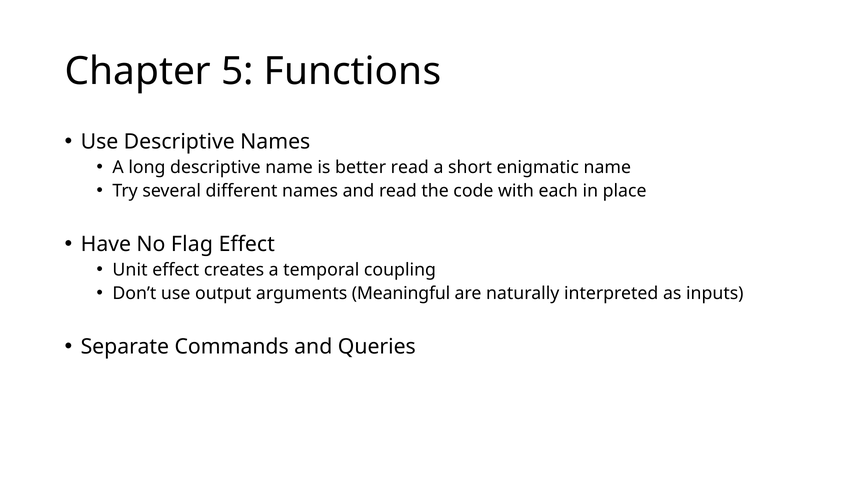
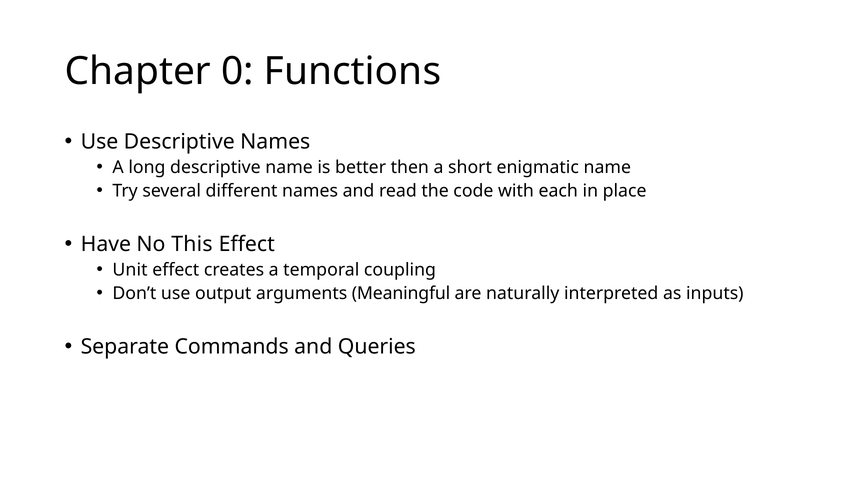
5: 5 -> 0
better read: read -> then
Flag: Flag -> This
